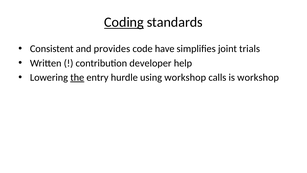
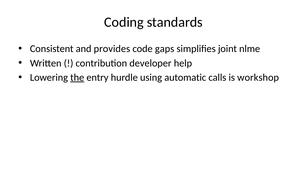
Coding underline: present -> none
have: have -> gaps
trials: trials -> nlme
using workshop: workshop -> automatic
